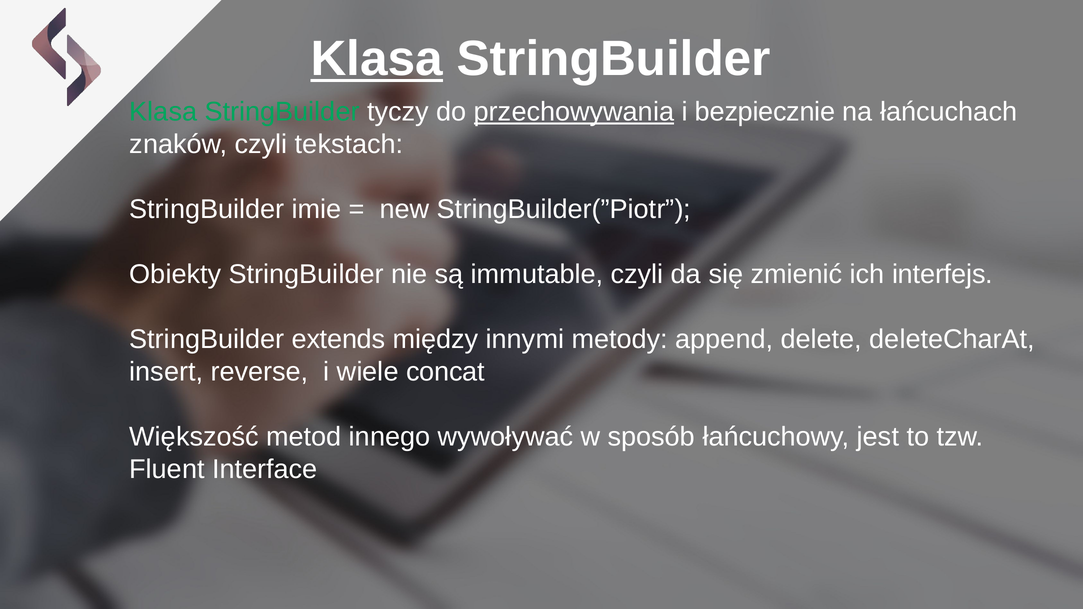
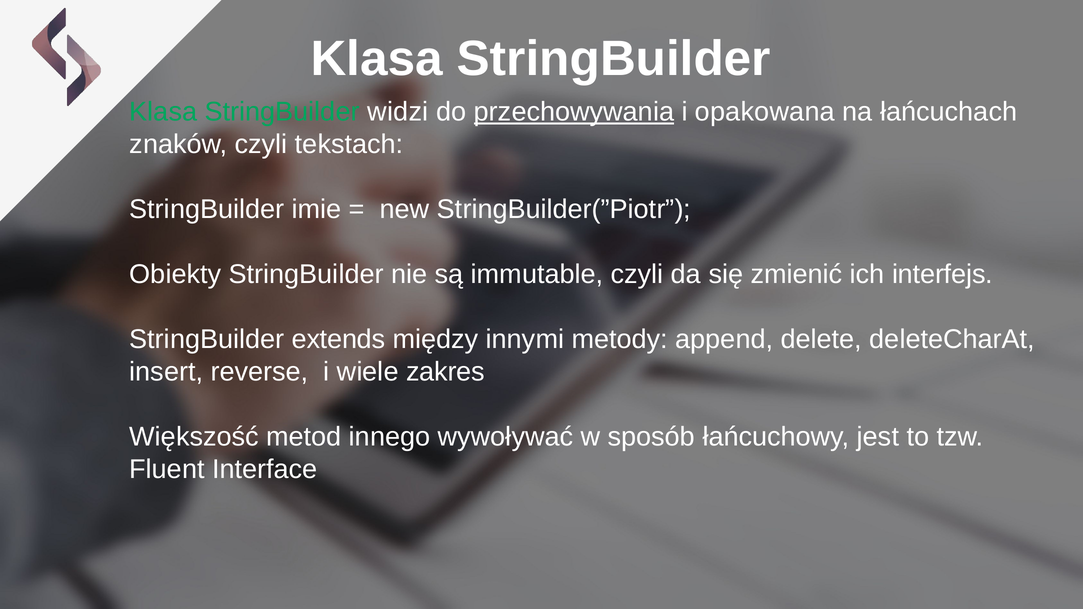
Klasa at (377, 59) underline: present -> none
tyczy: tyczy -> widzi
bezpiecznie: bezpiecznie -> opakowana
concat: concat -> zakres
